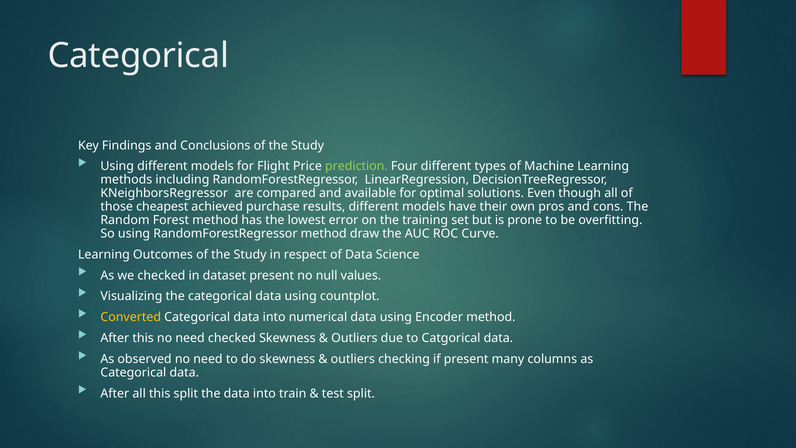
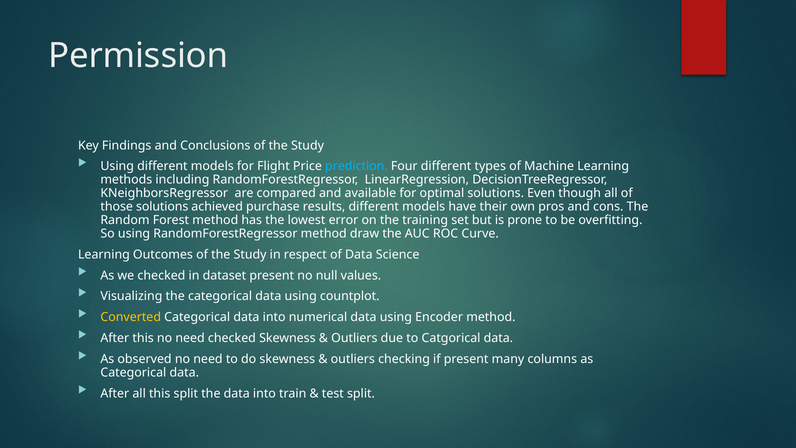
Categorical at (138, 56): Categorical -> Permission
prediction colour: light green -> light blue
those cheapest: cheapest -> solutions
